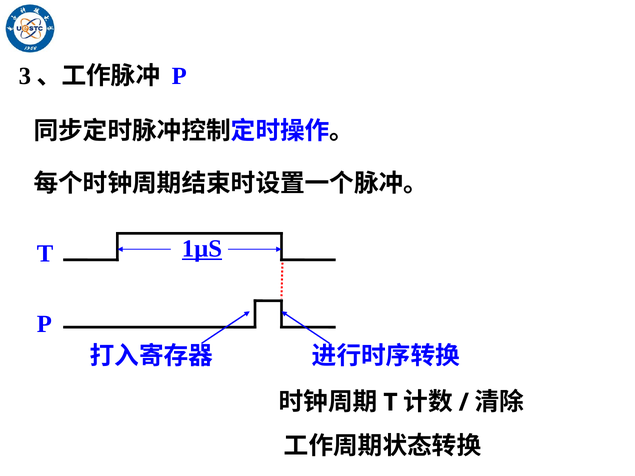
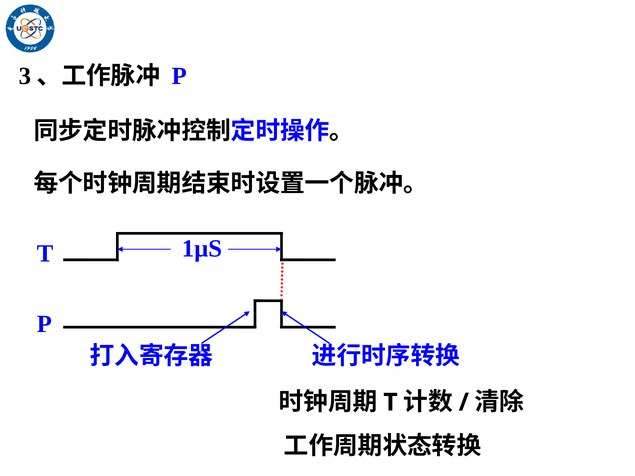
1µS underline: present -> none
